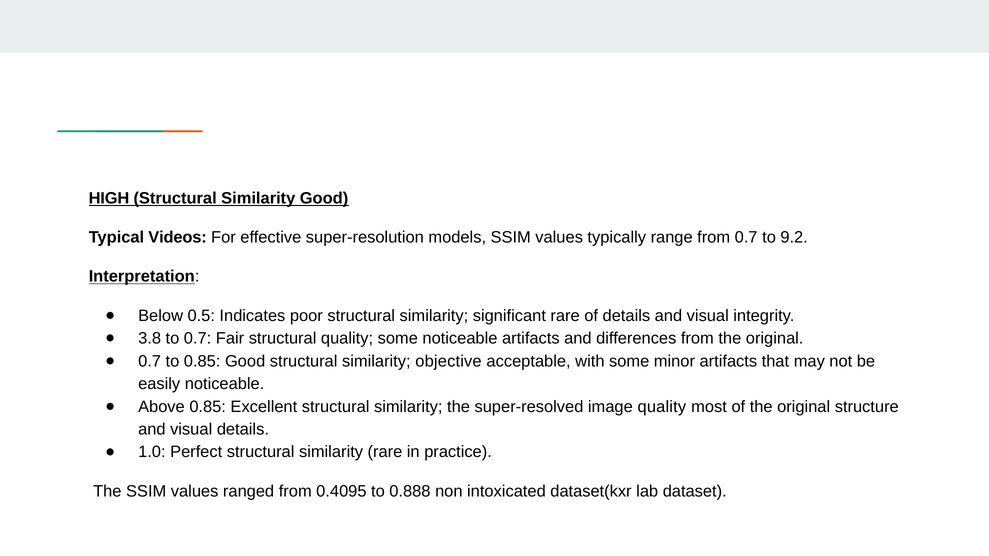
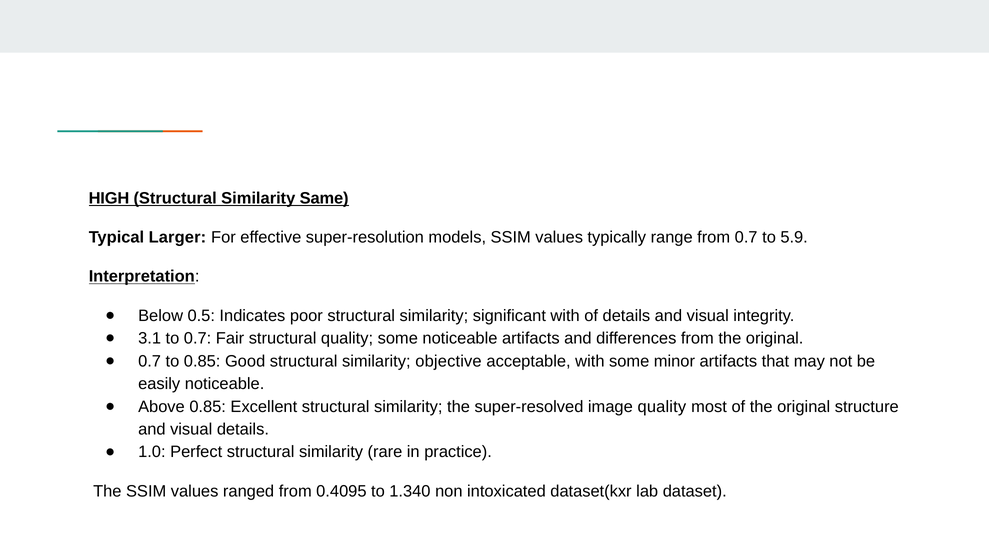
Similarity Good: Good -> Same
Videos: Videos -> Larger
9.2: 9.2 -> 5.9
significant rare: rare -> with
3.8: 3.8 -> 3.1
0.888: 0.888 -> 1.340
